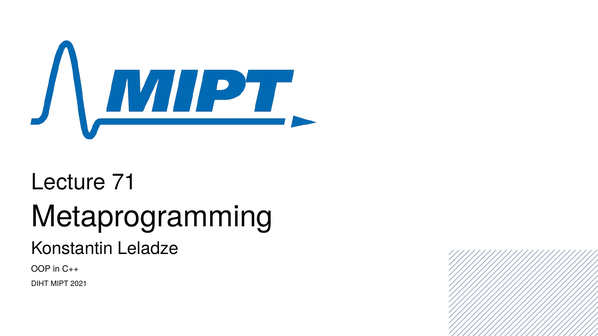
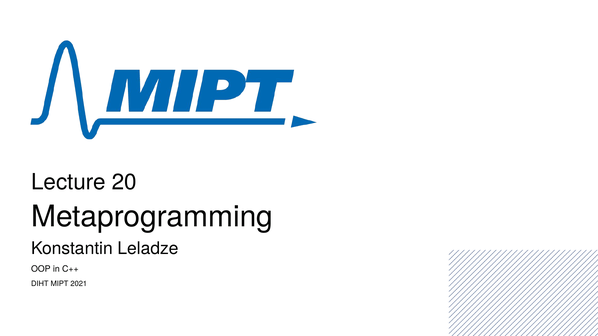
71: 71 -> 20
